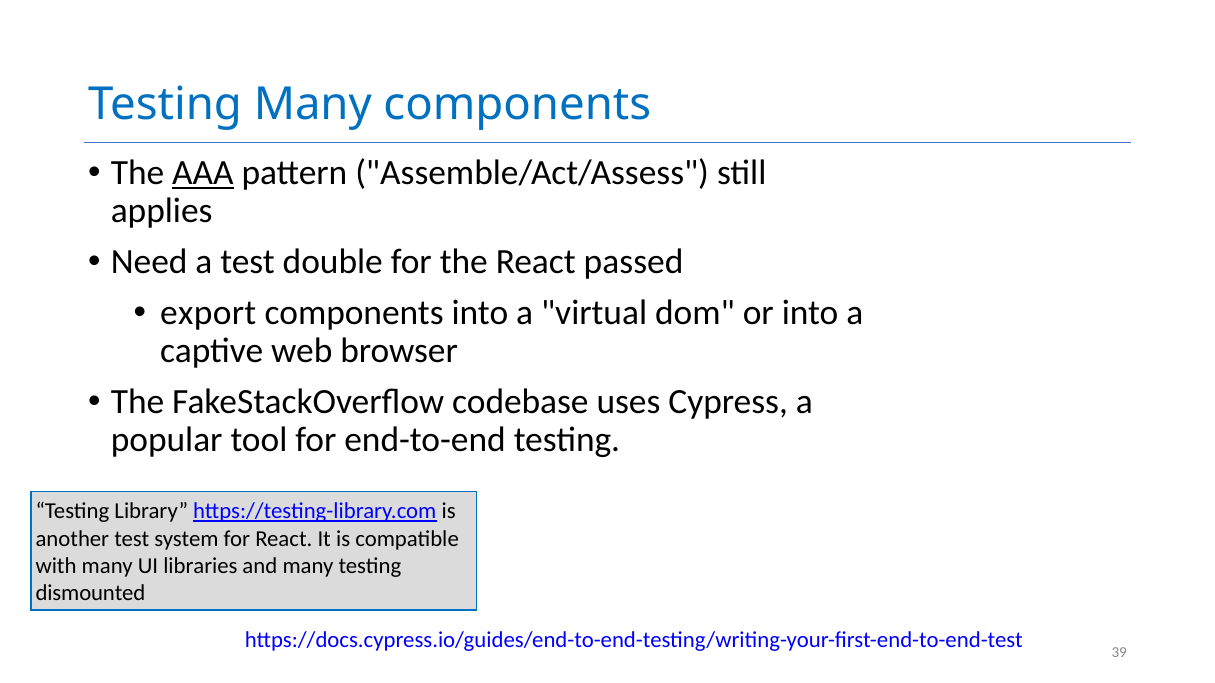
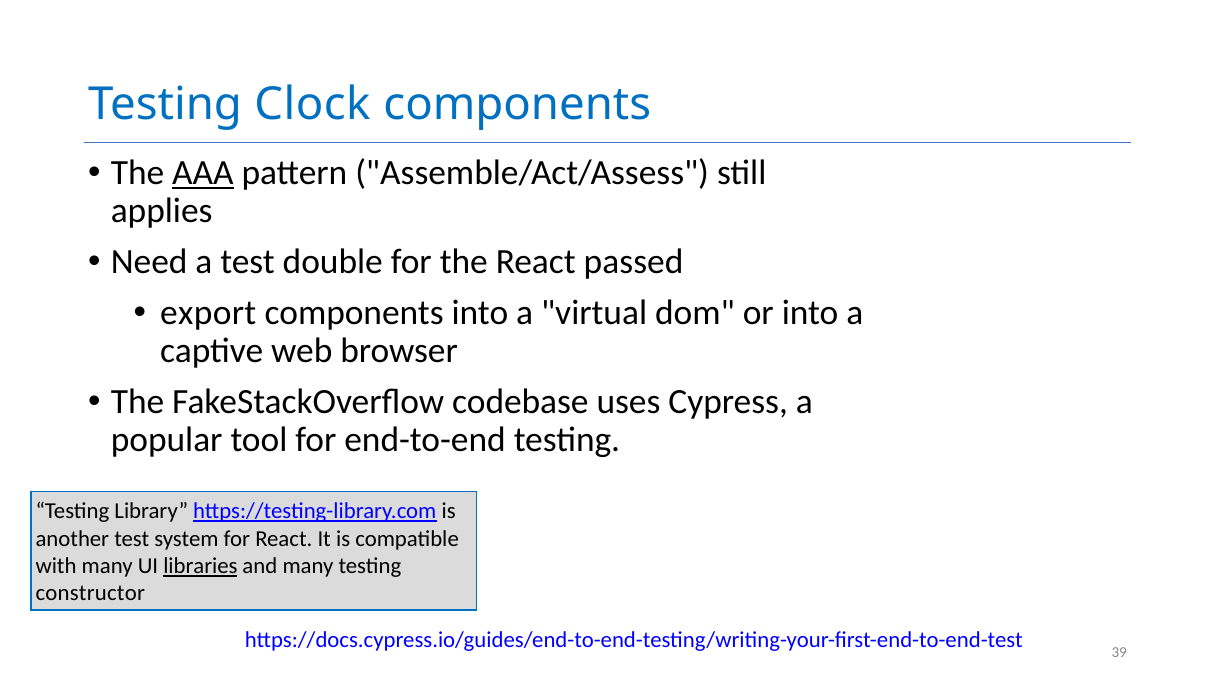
Testing Many: Many -> Clock
libraries underline: none -> present
dismounted: dismounted -> constructor
